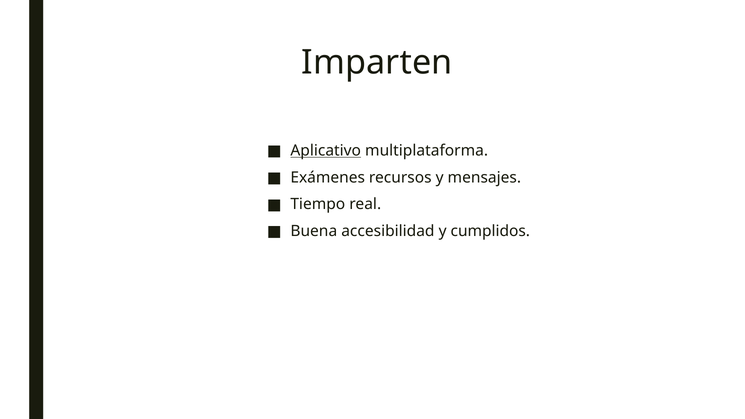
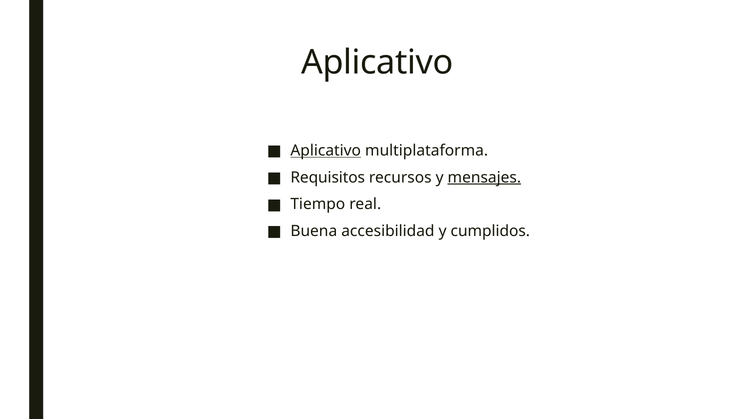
Imparten at (377, 63): Imparten -> Aplicativo
Exámenes: Exámenes -> Requisitos
mensajes underline: none -> present
